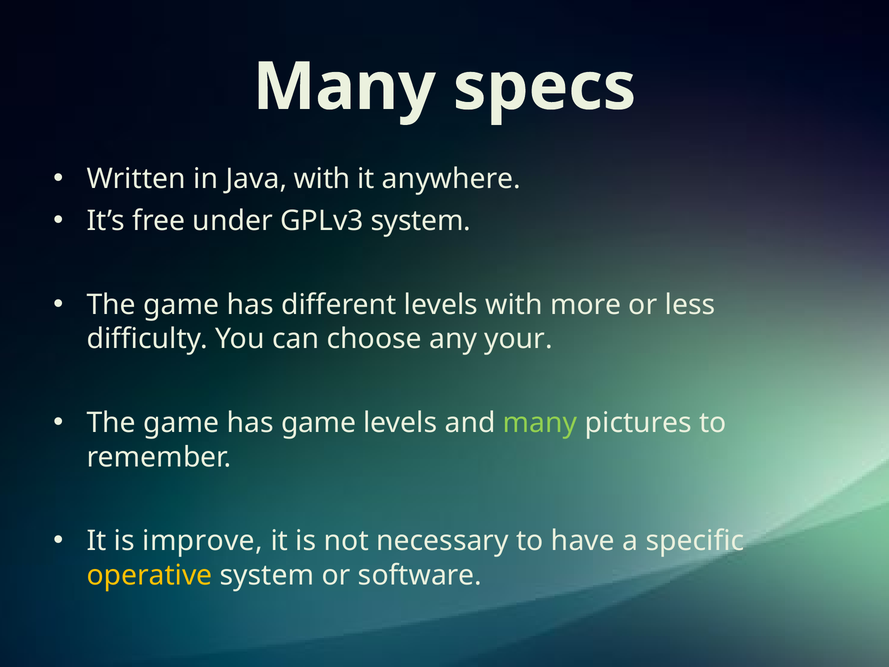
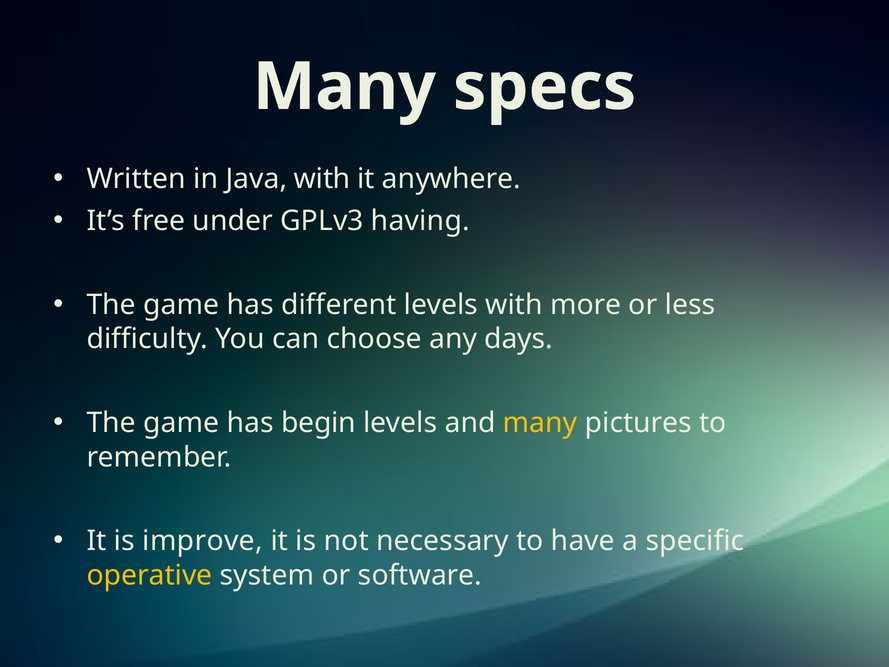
GPLv3 system: system -> having
your: your -> days
has game: game -> begin
many at (540, 423) colour: light green -> yellow
